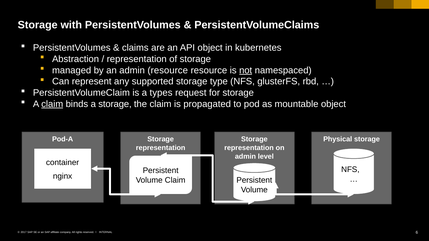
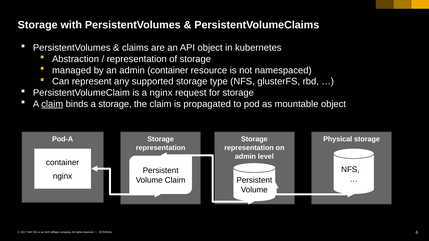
admin resource: resource -> container
not underline: present -> none
a types: types -> nginx
